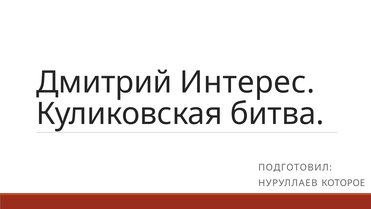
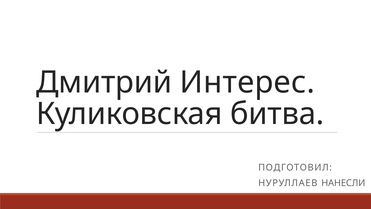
КОТОРОЕ: КОТОРОЕ -> НАНЕСЛИ
